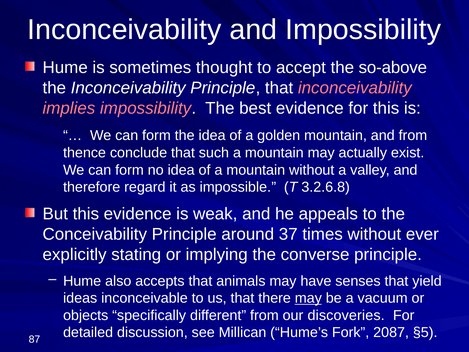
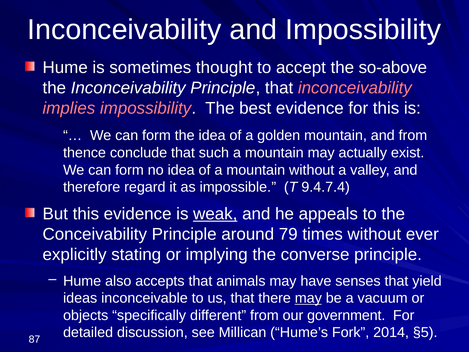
3.2.6.8: 3.2.6.8 -> 9.4.7.4
weak underline: none -> present
37: 37 -> 79
discoveries: discoveries -> government
2087: 2087 -> 2014
